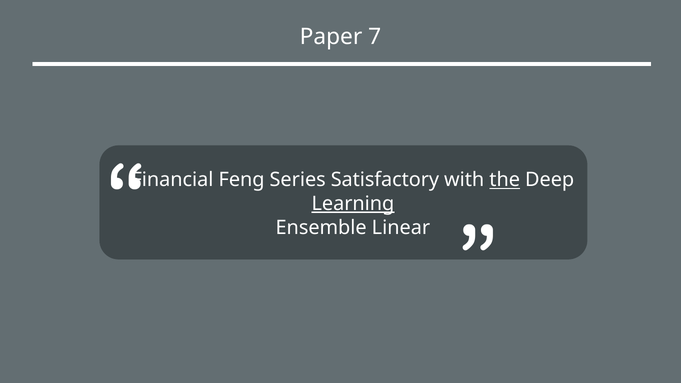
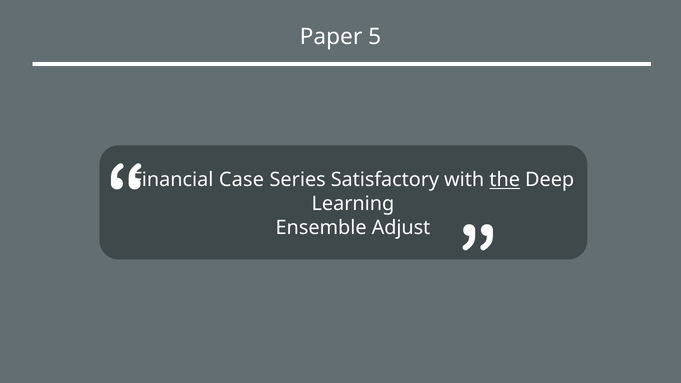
7: 7 -> 5
Feng: Feng -> Case
Learning underline: present -> none
Linear: Linear -> Adjust
